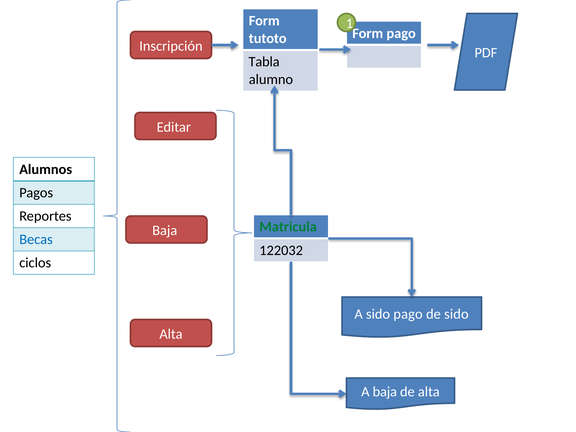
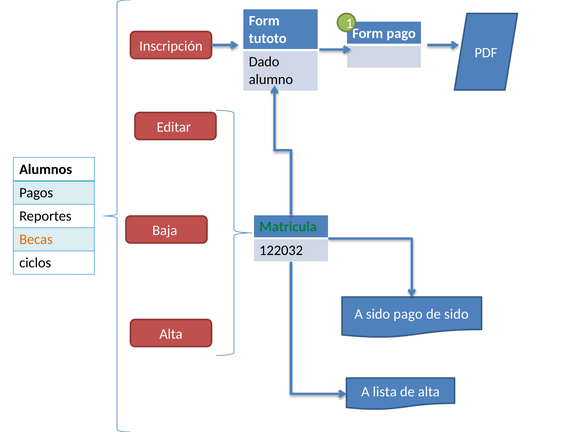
Tabla: Tabla -> Dado
Becas colour: blue -> orange
A baja: baja -> lista
